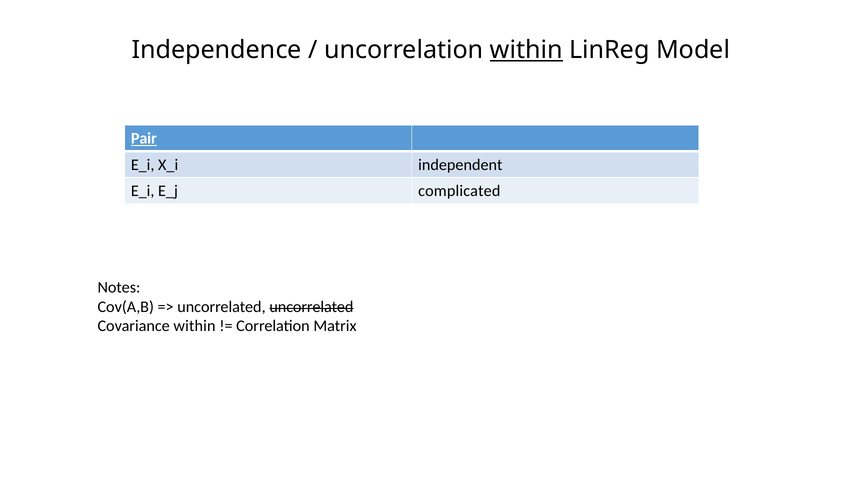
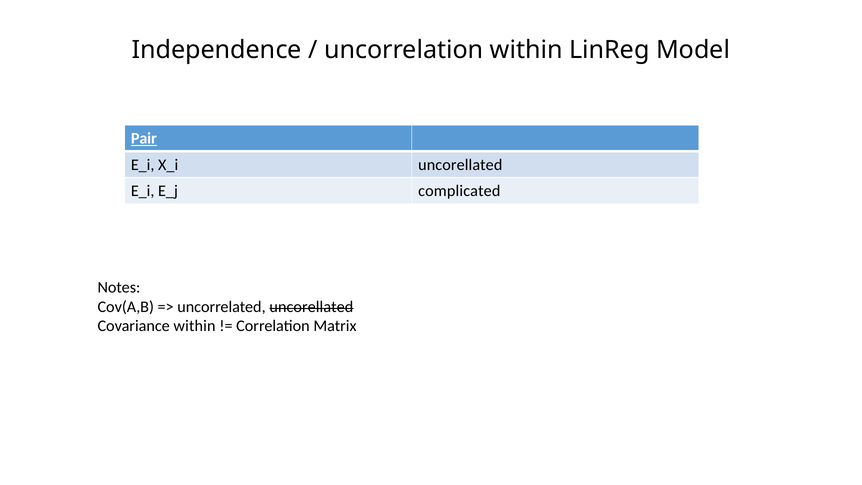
within at (526, 50) underline: present -> none
independent at (460, 165): independent -> uncorellated
uncorrelated uncorrelated: uncorrelated -> uncorellated
